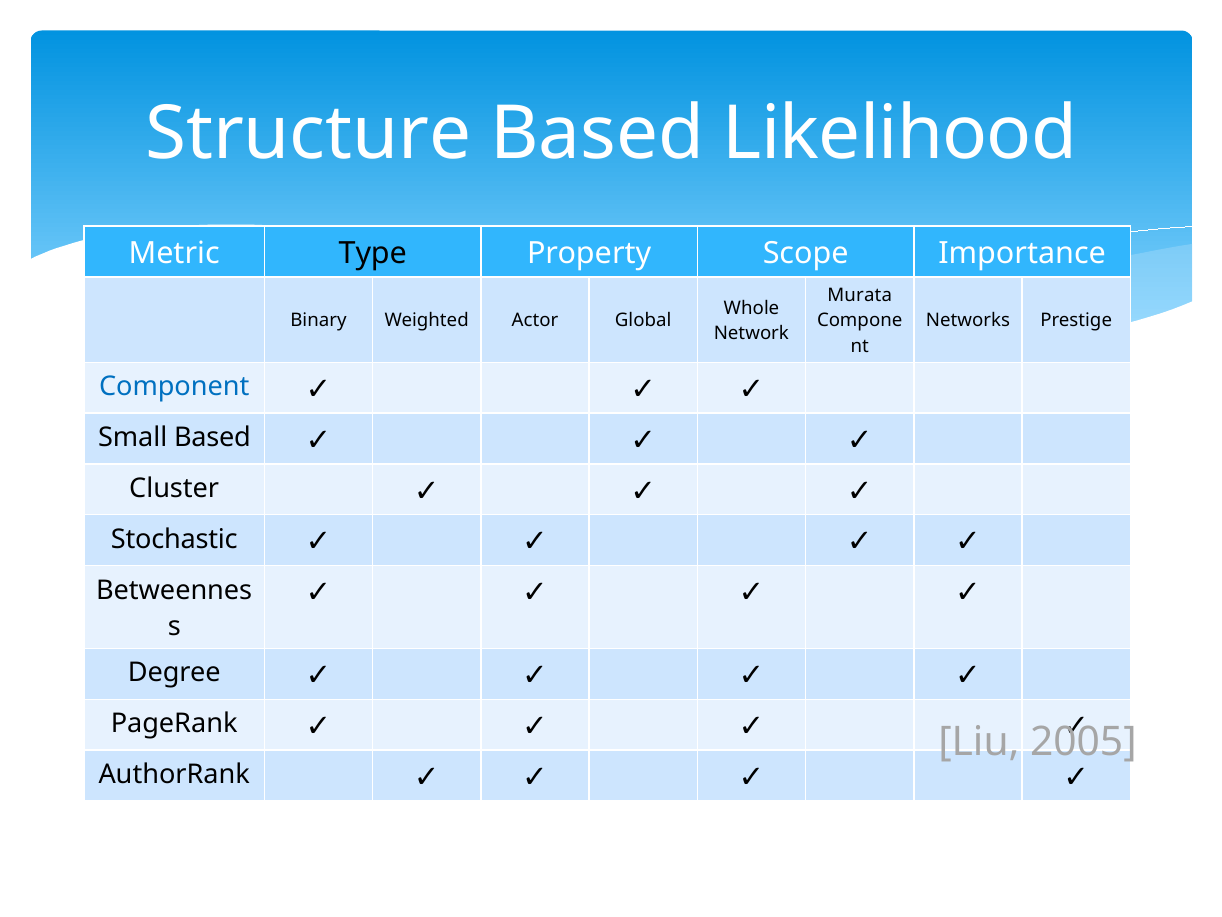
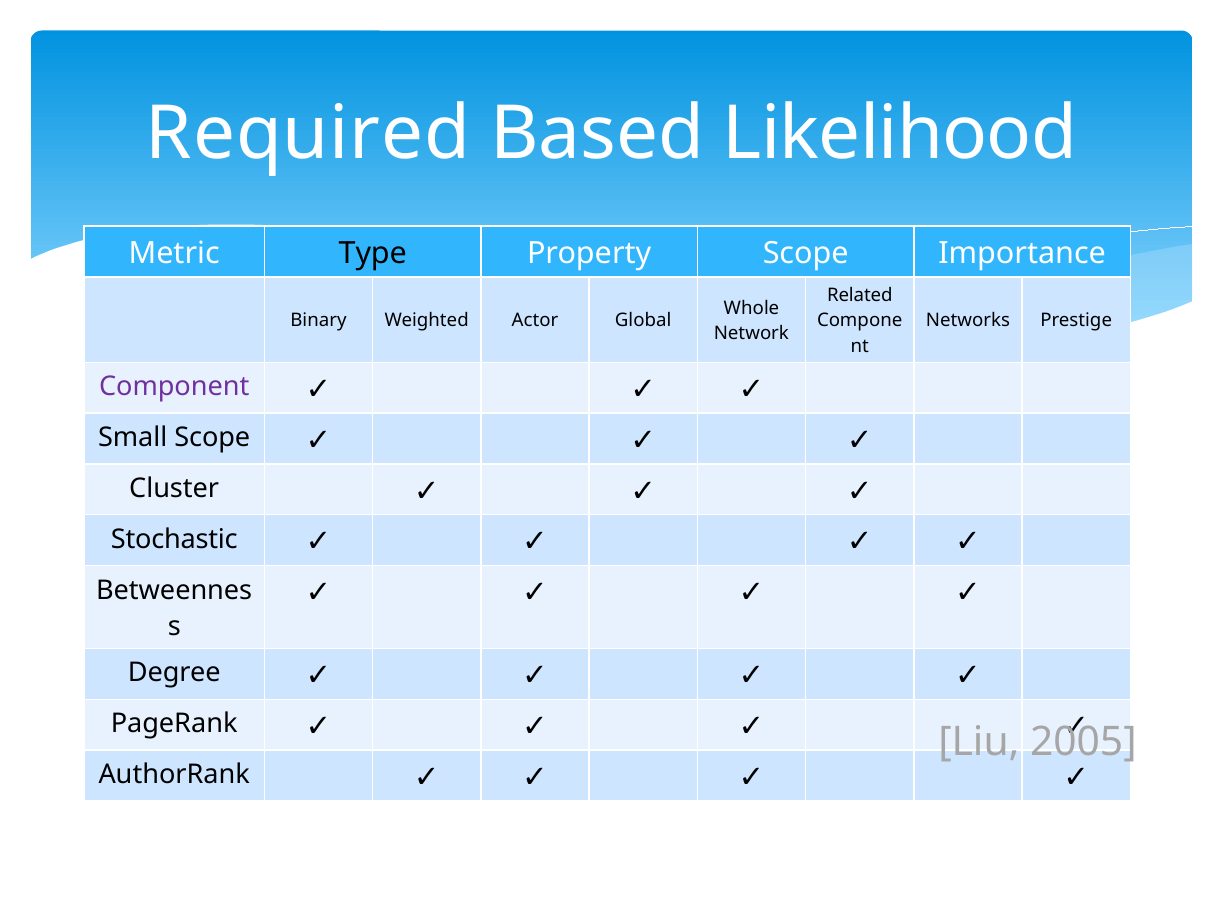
Structure: Structure -> Required
Murata: Murata -> Related
Component colour: blue -> purple
Small Based: Based -> Scope
